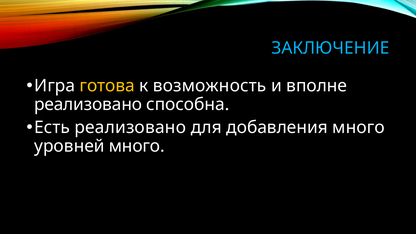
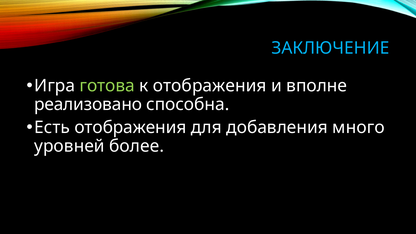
готова colour: yellow -> light green
к возможность: возможность -> отображения
Есть реализовано: реализовано -> отображения
уровней много: много -> более
